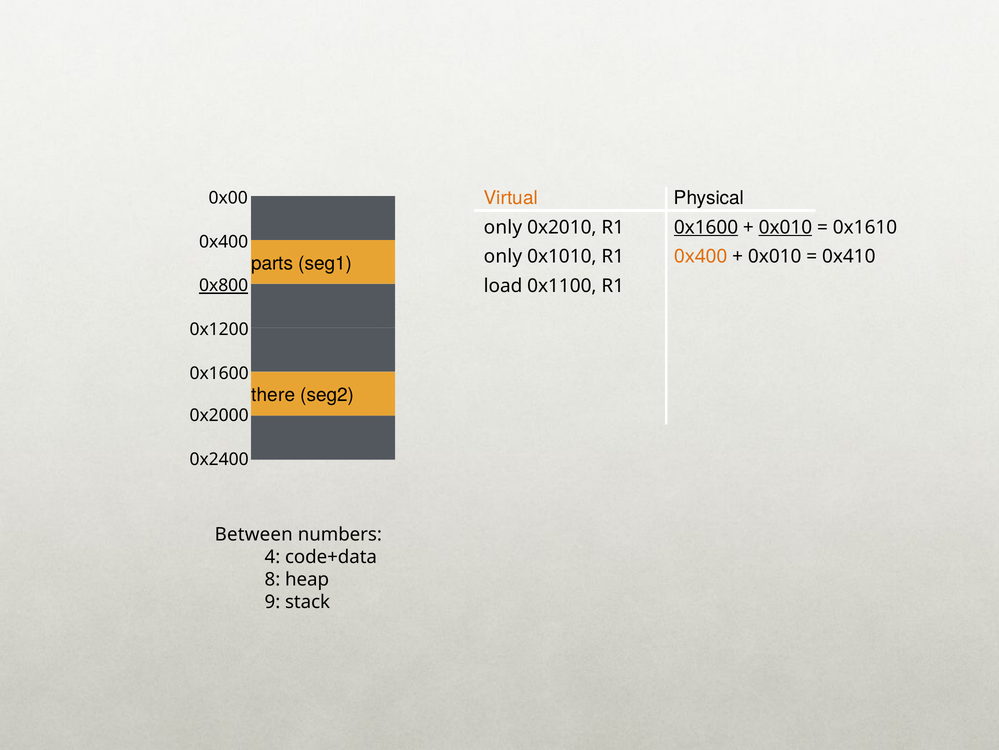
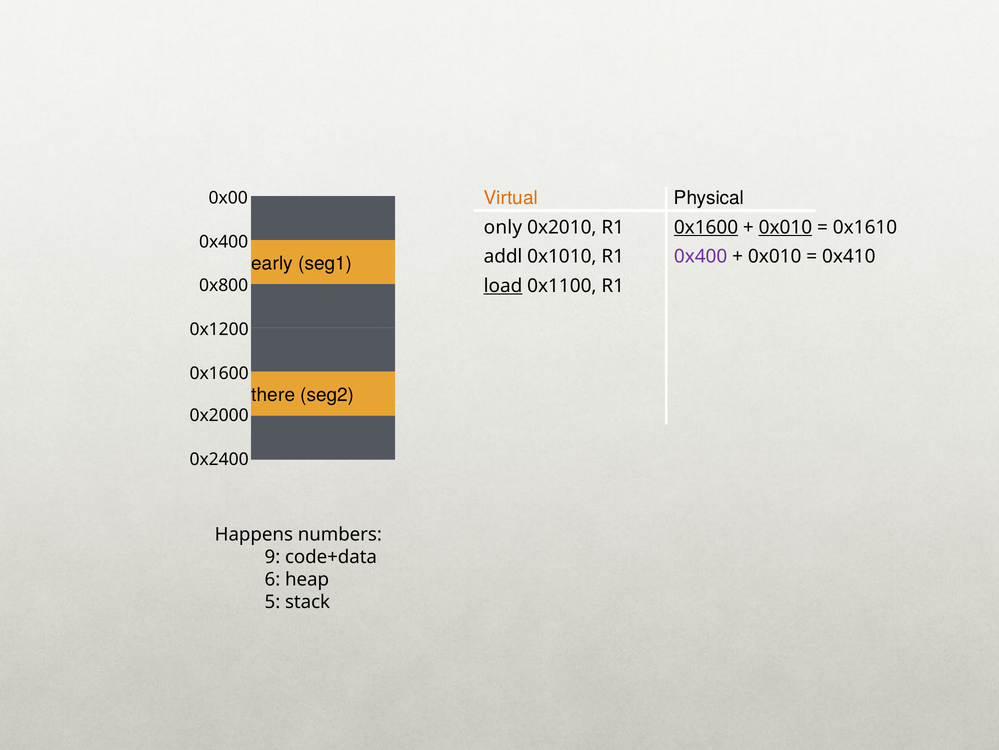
only at (503, 256): only -> addl
0x400 at (701, 256) colour: orange -> purple
parts: parts -> early
load underline: none -> present
0x800 underline: present -> none
Between: Between -> Happens
4: 4 -> 9
8: 8 -> 6
9: 9 -> 5
